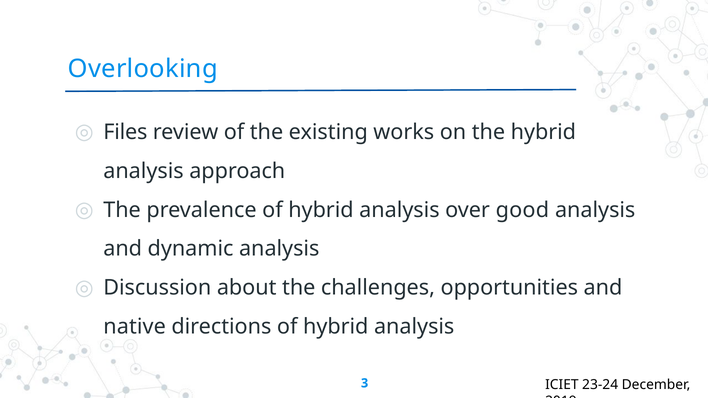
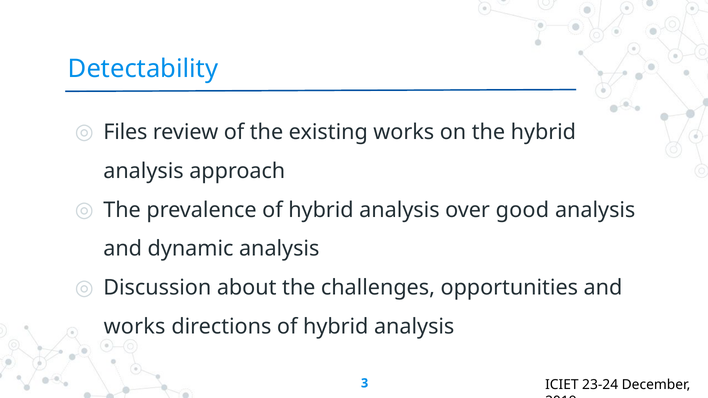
Overlooking: Overlooking -> Detectability
native at (135, 327): native -> works
